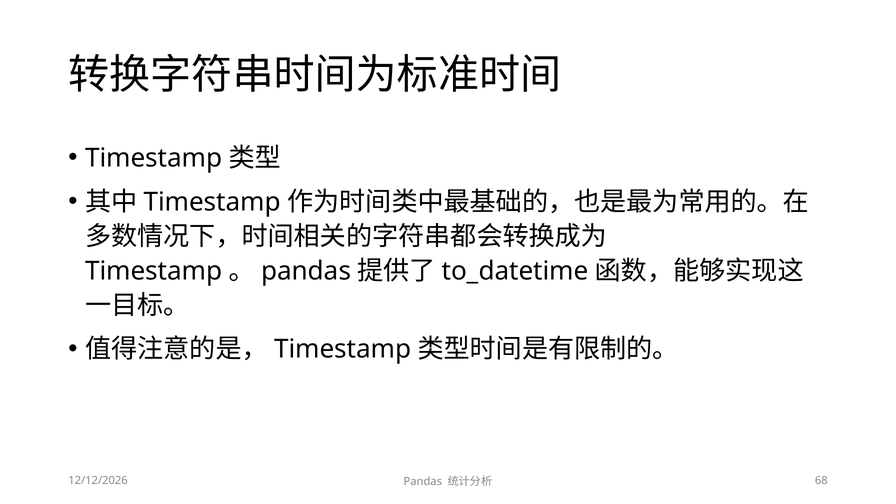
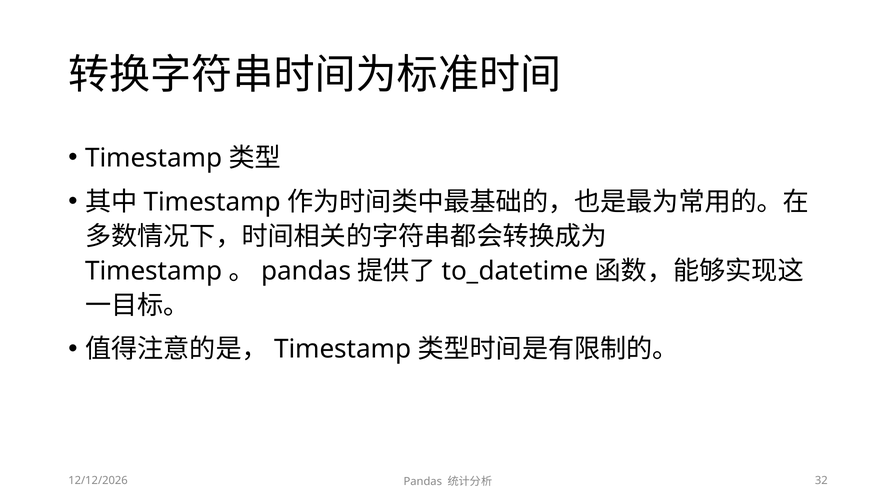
68: 68 -> 32
